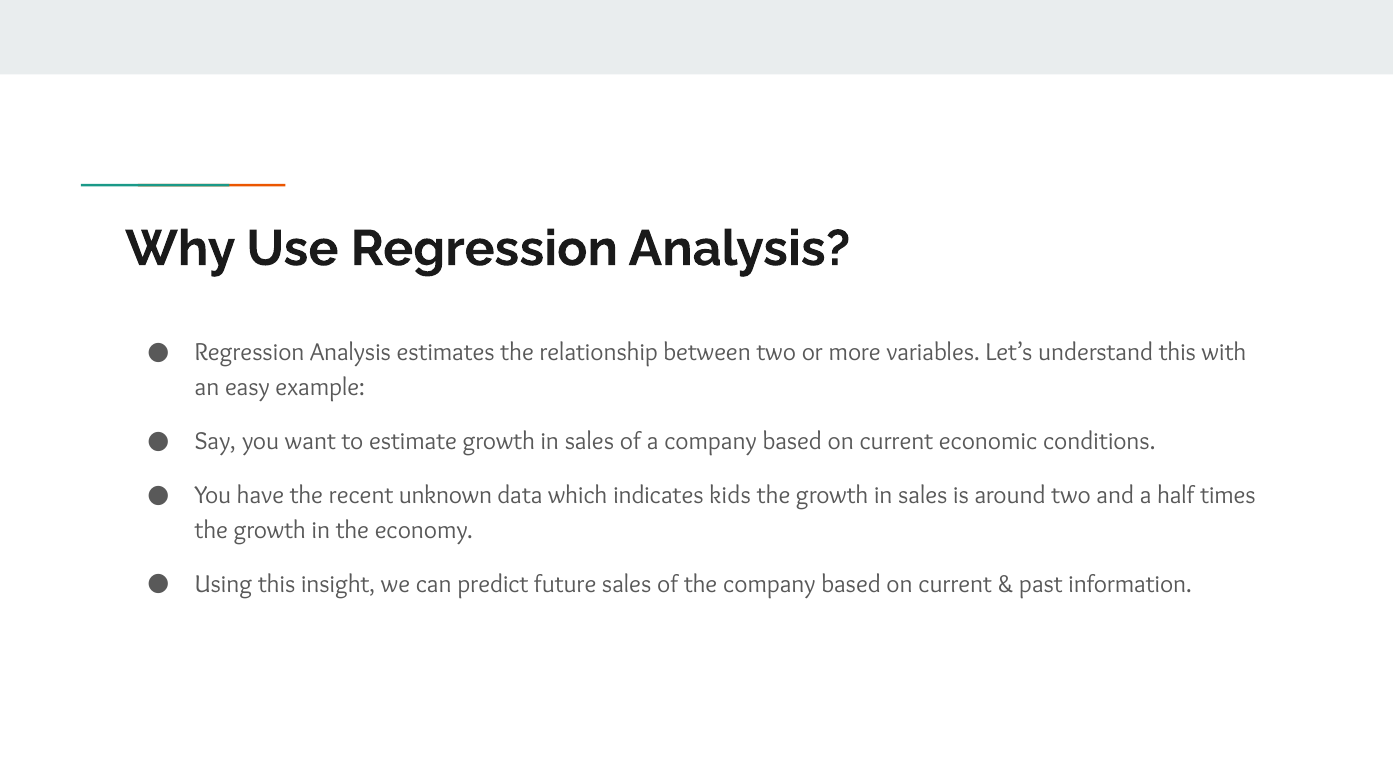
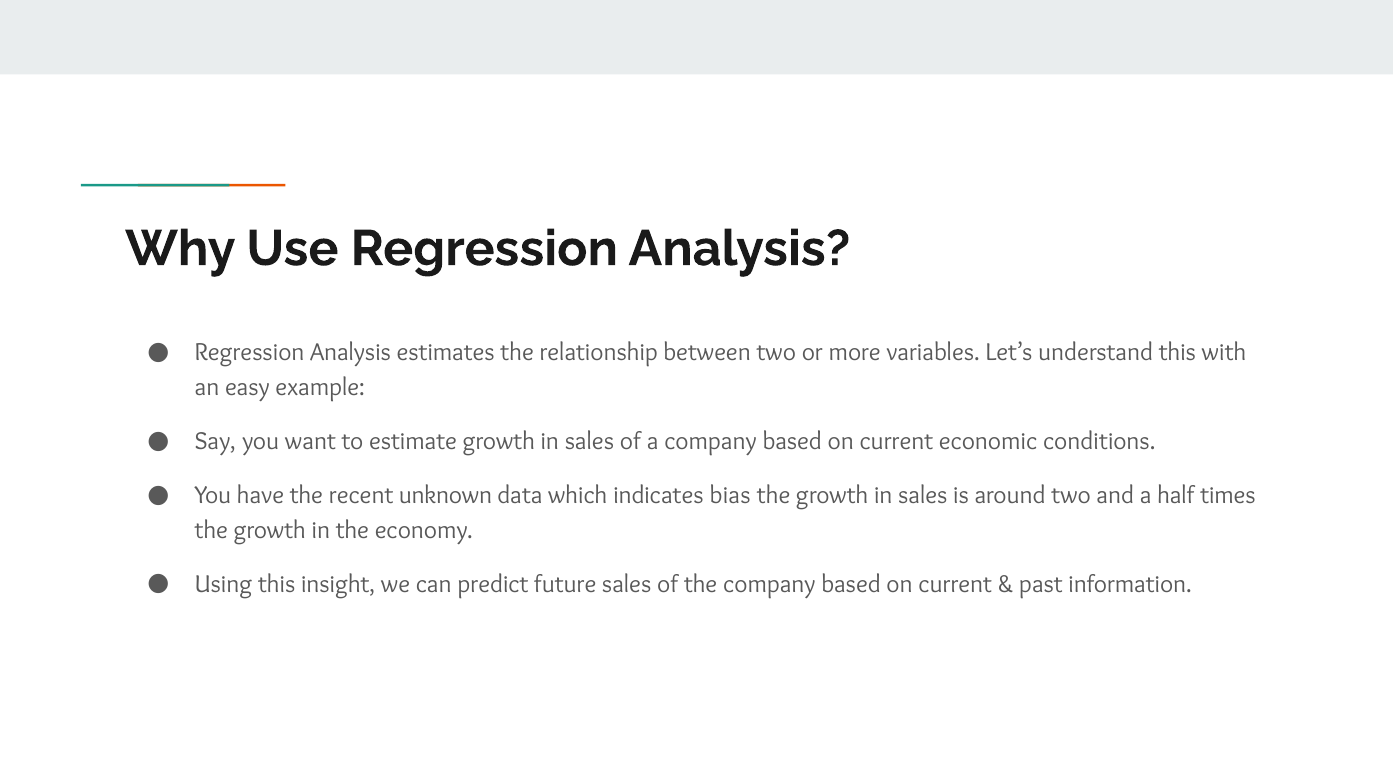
kids: kids -> bias
